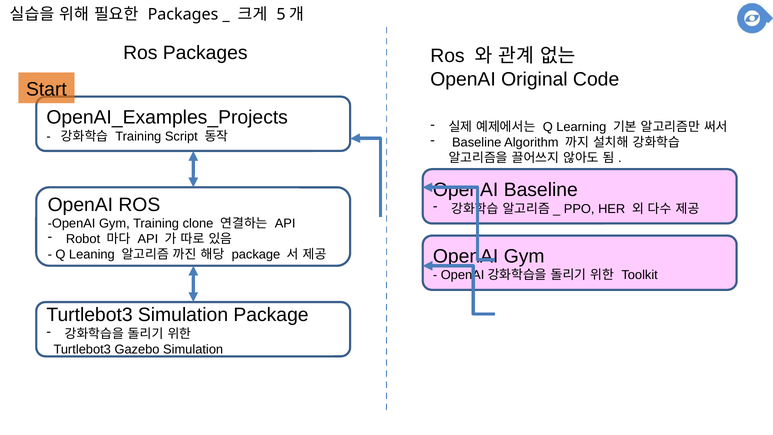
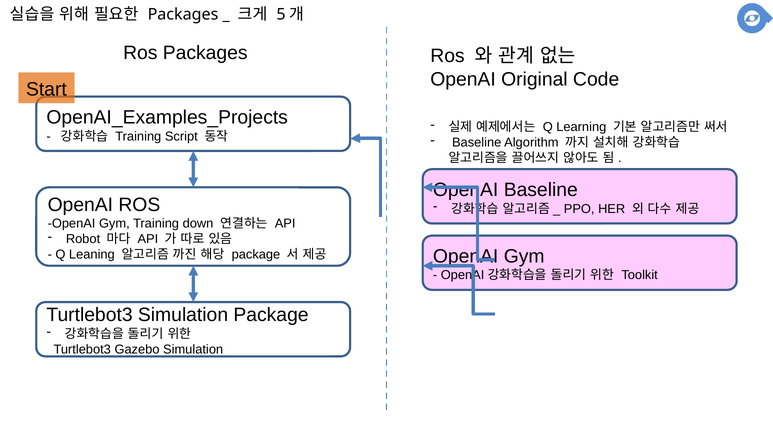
clone: clone -> down
